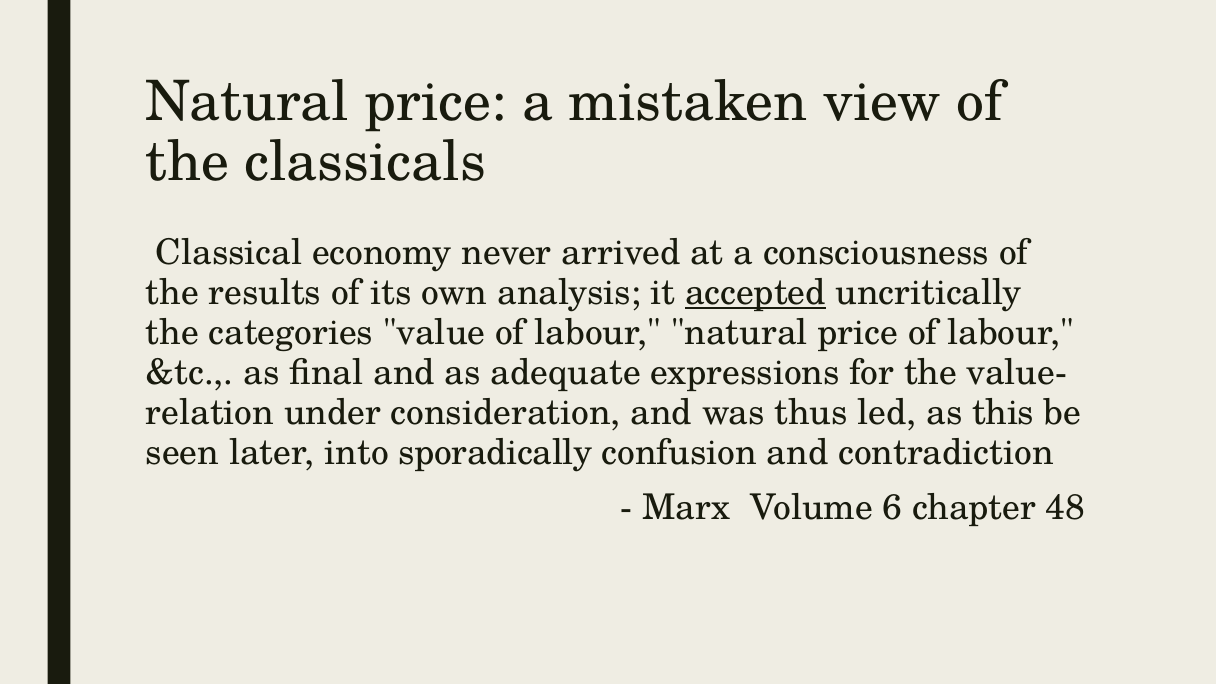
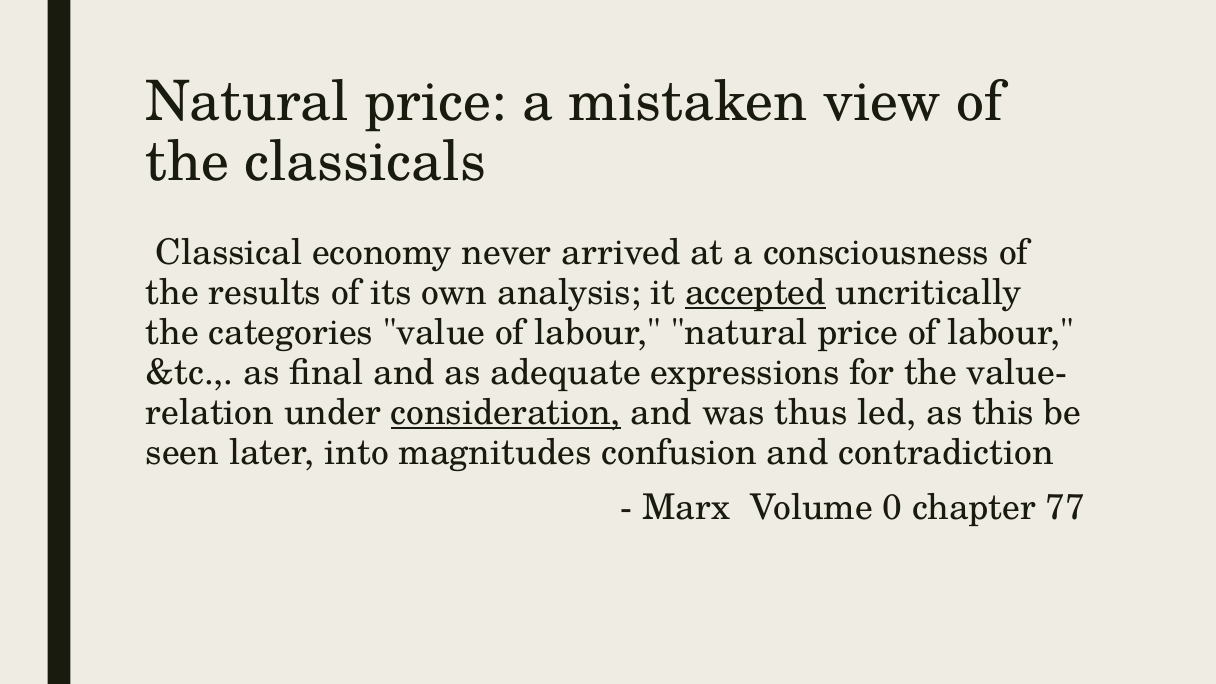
consideration underline: none -> present
sporadically: sporadically -> magnitudes
6: 6 -> 0
48: 48 -> 77
